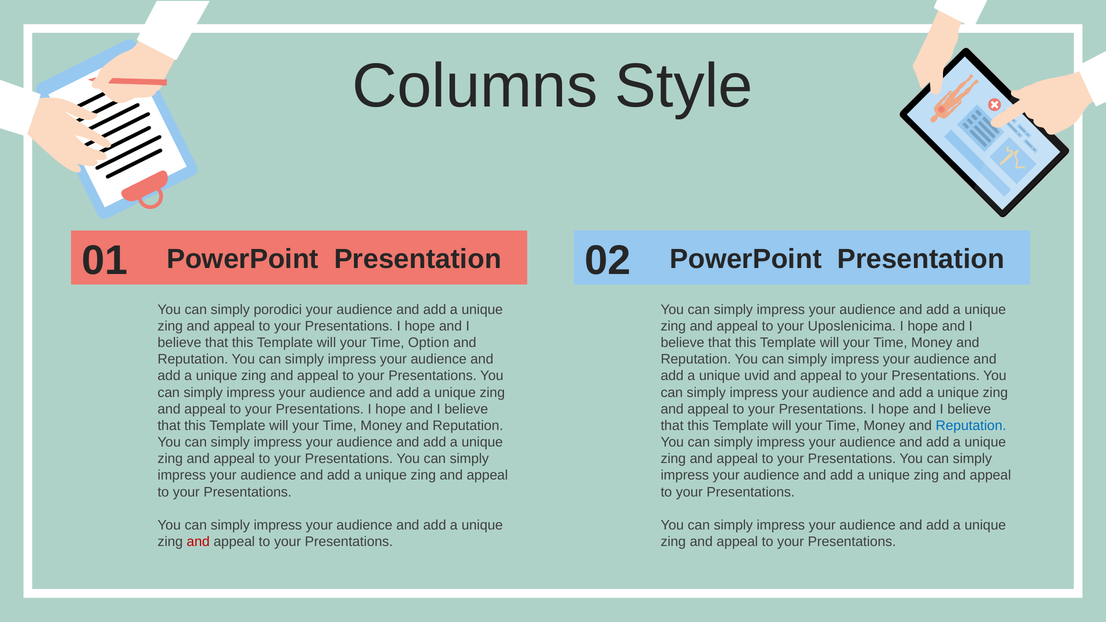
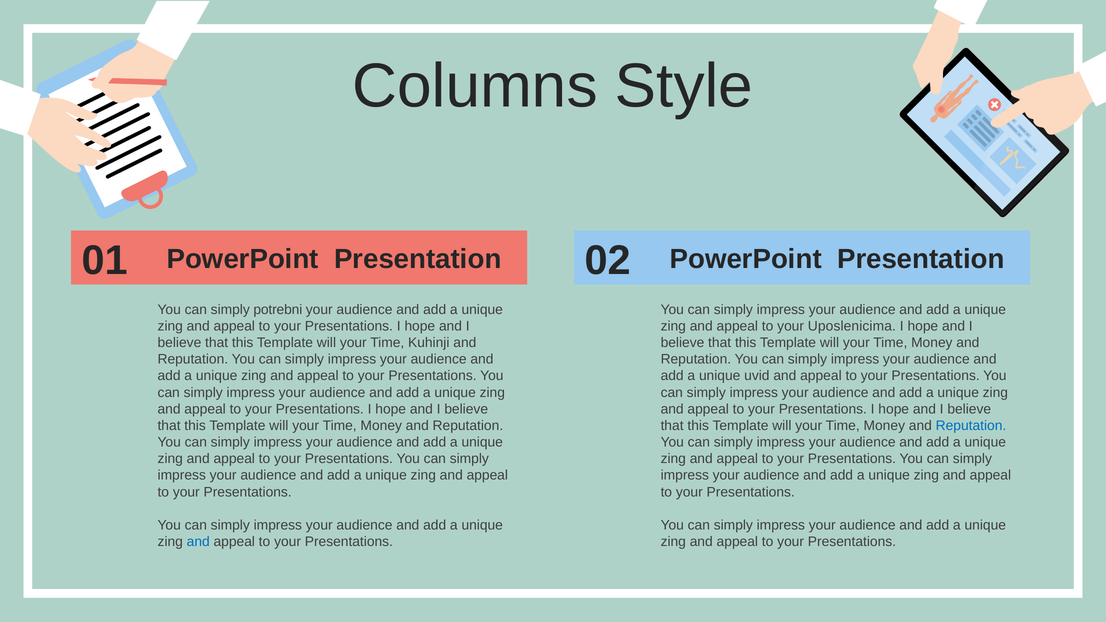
porodici: porodici -> potrebni
Option: Option -> Kuhinji
and at (198, 542) colour: red -> blue
